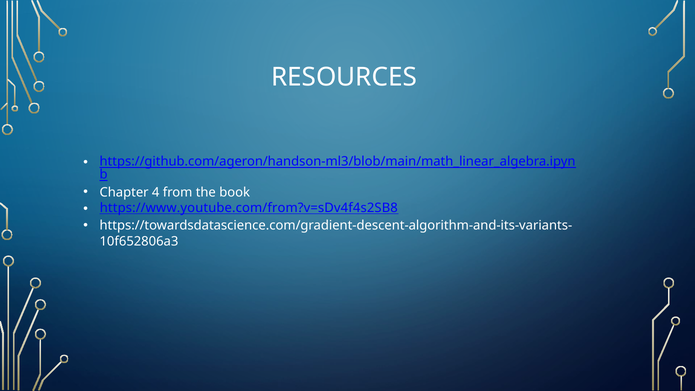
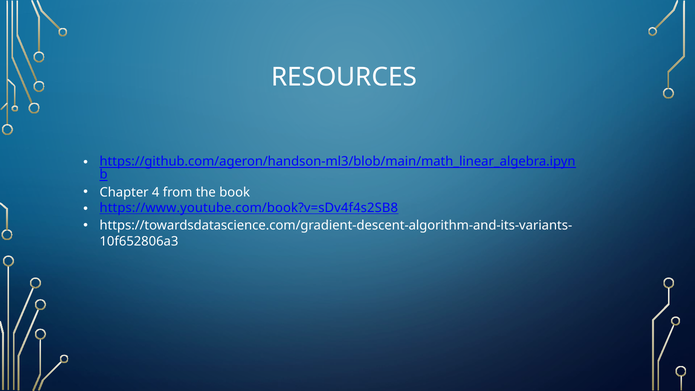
https://www.youtube.com/from?v=sDv4f4s2SB8: https://www.youtube.com/from?v=sDv4f4s2SB8 -> https://www.youtube.com/book?v=sDv4f4s2SB8
